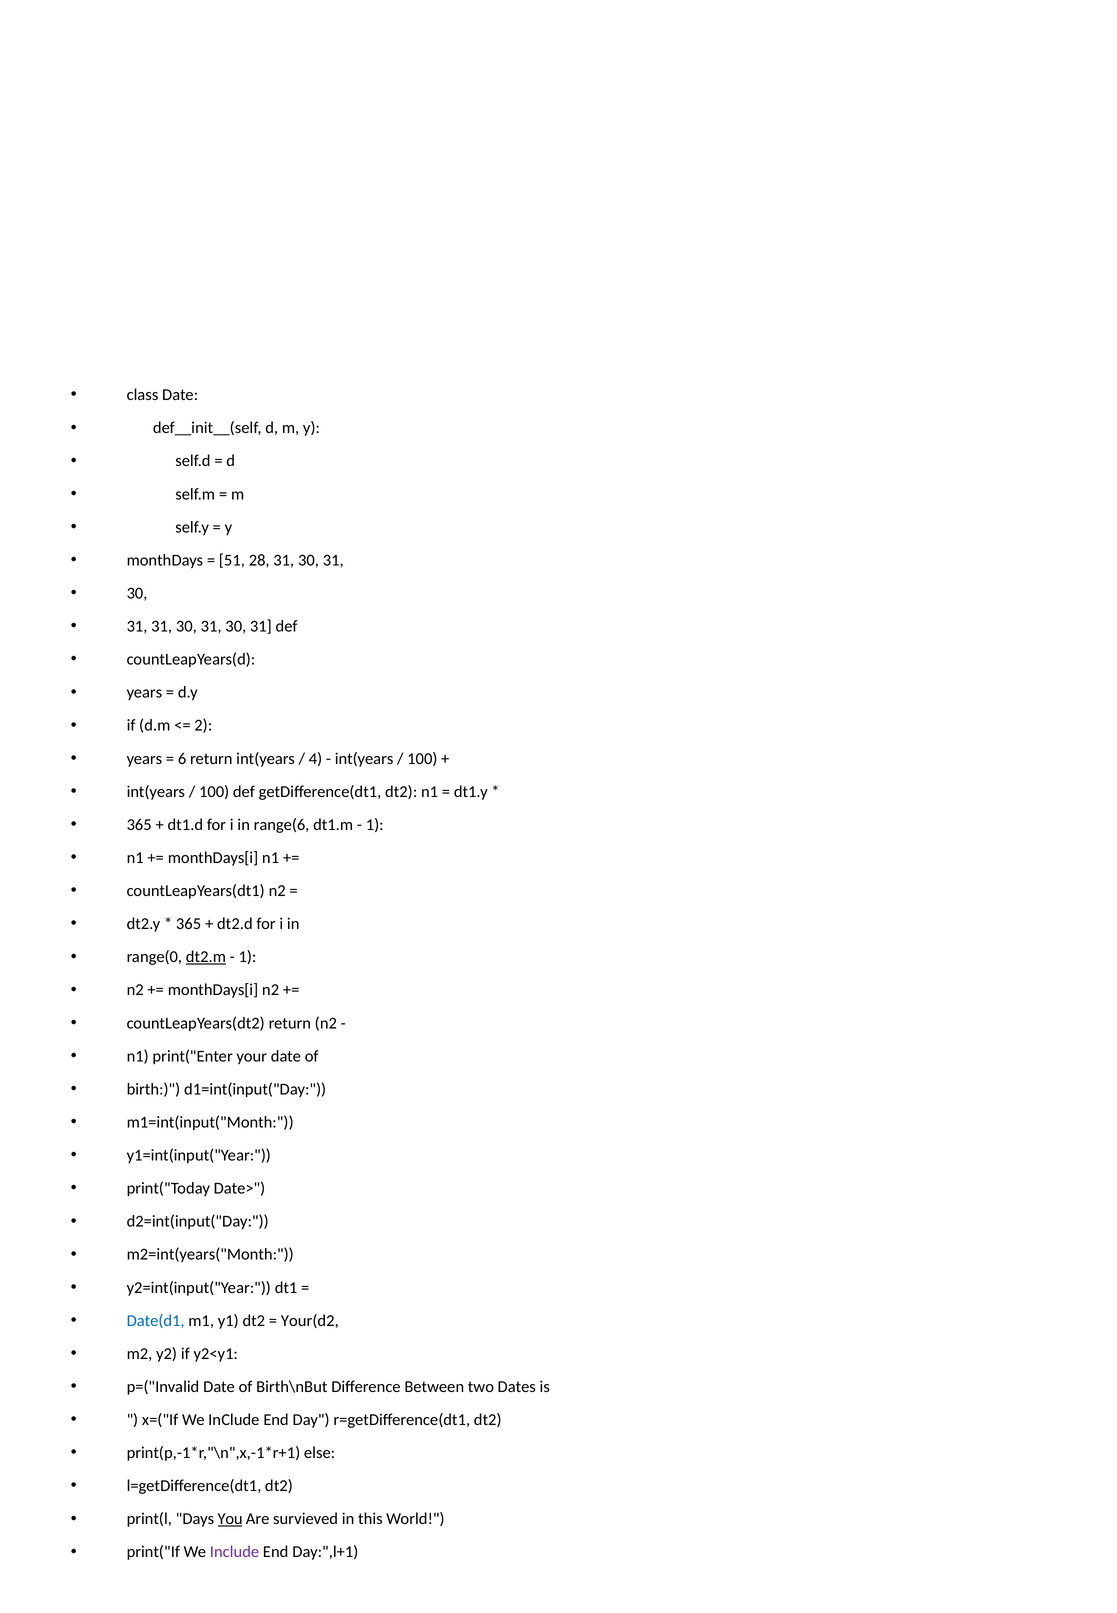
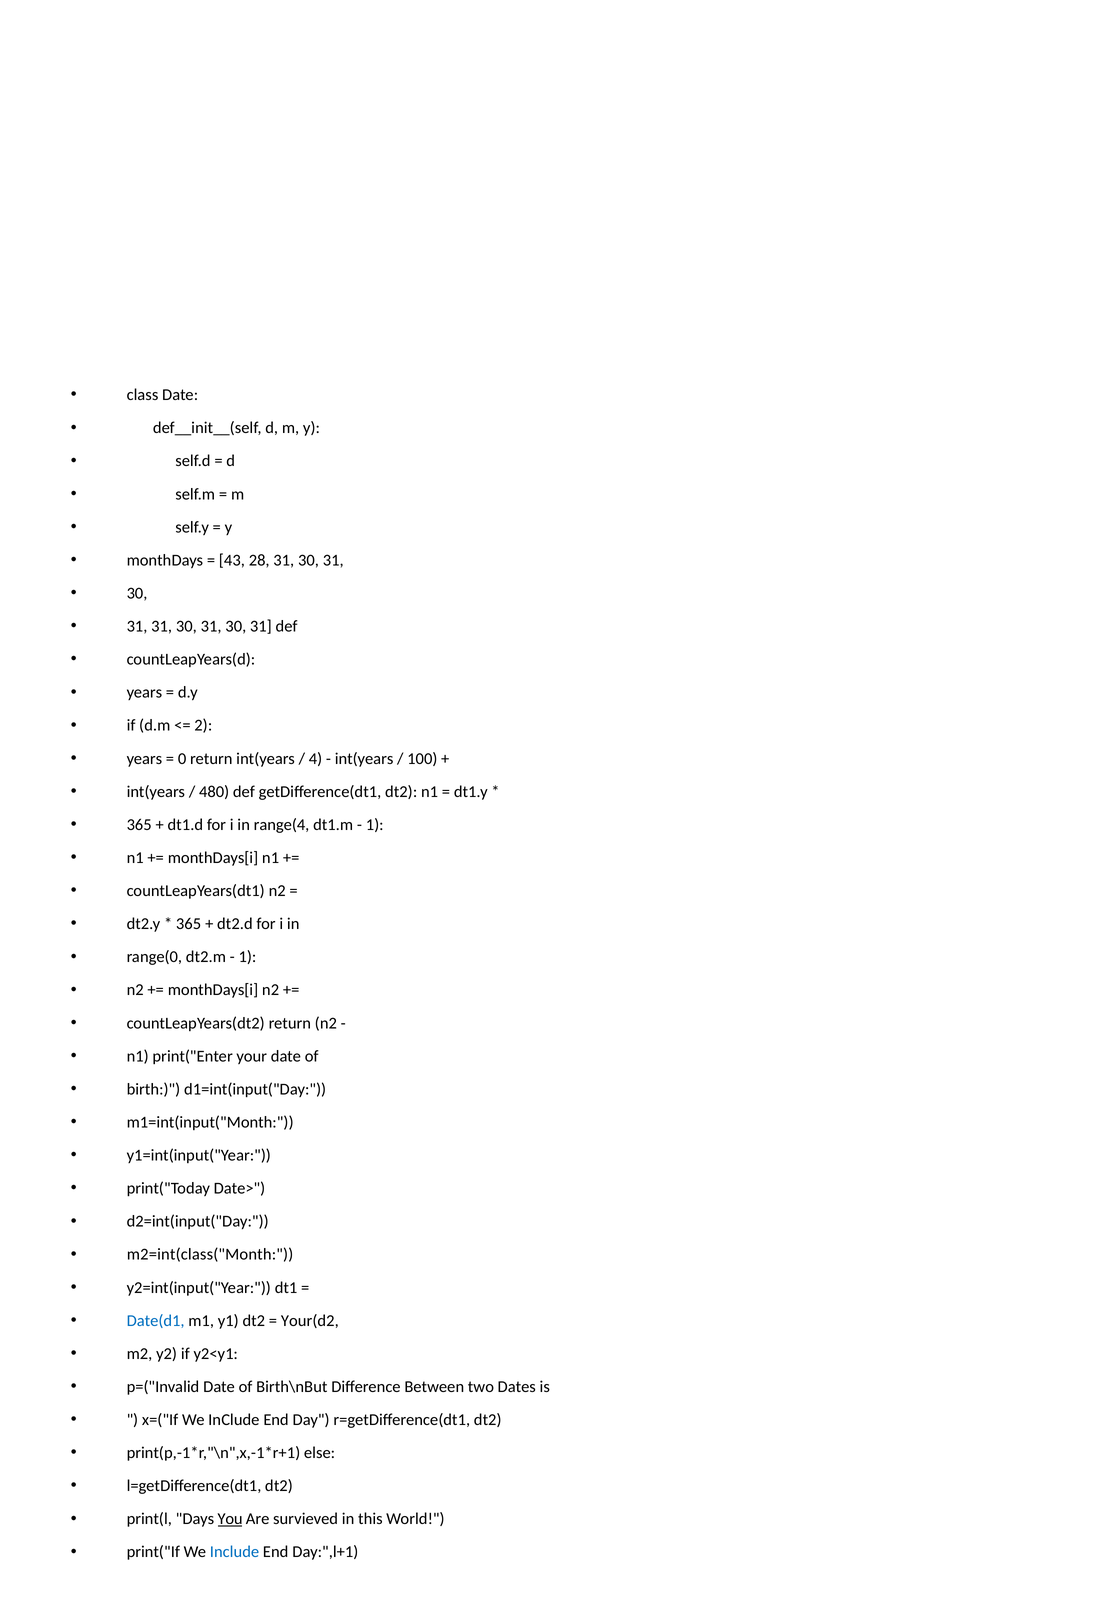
51: 51 -> 43
6: 6 -> 0
100 at (214, 792): 100 -> 480
range(6: range(6 -> range(4
dt2.m underline: present -> none
m2=int(years("Month: m2=int(years("Month -> m2=int(class("Month
Include at (235, 1552) colour: purple -> blue
